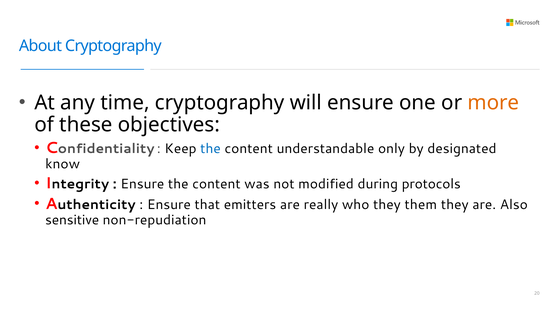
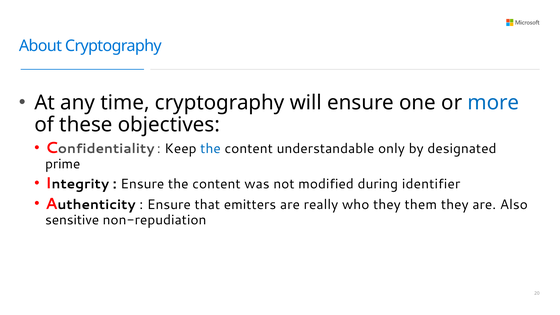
more colour: orange -> blue
know: know -> prime
protocols: protocols -> identifier
